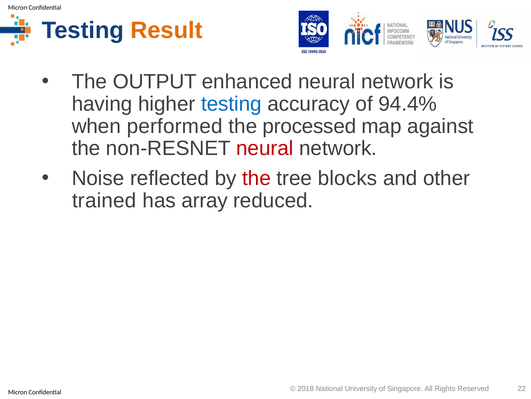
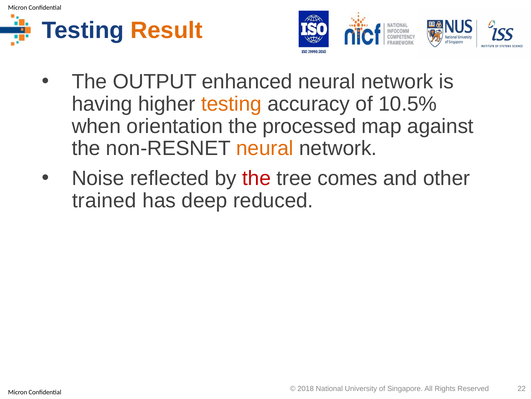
testing at (231, 104) colour: blue -> orange
94.4%: 94.4% -> 10.5%
performed: performed -> orientation
neural at (265, 148) colour: red -> orange
blocks: blocks -> comes
array: array -> deep
